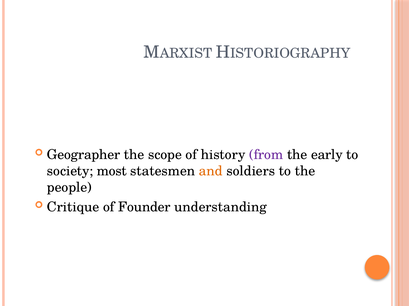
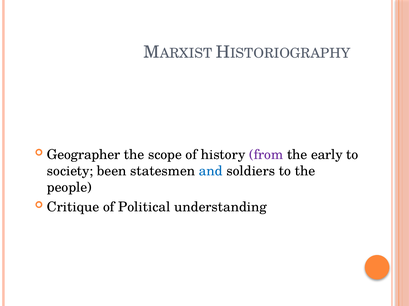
most: most -> been
and colour: orange -> blue
Founder: Founder -> Political
